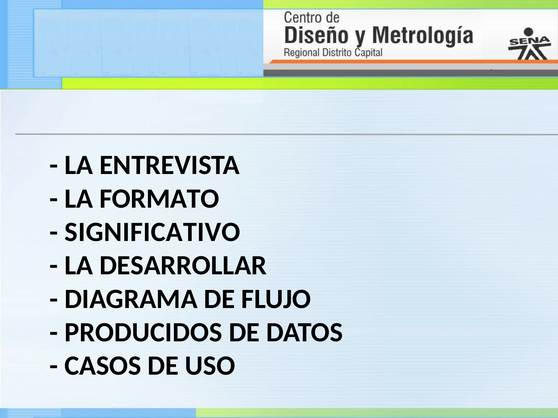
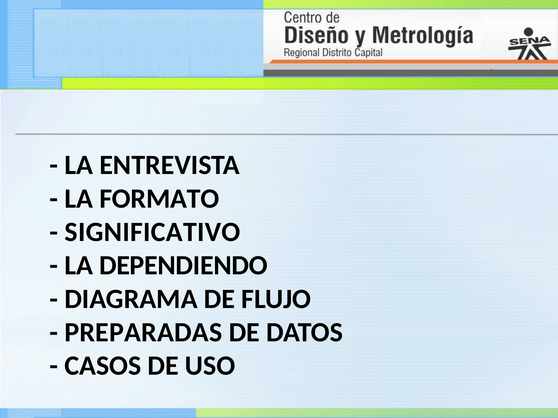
DESARROLLAR: DESARROLLAR -> DEPENDIENDO
PRODUCIDOS: PRODUCIDOS -> PREPARADAS
